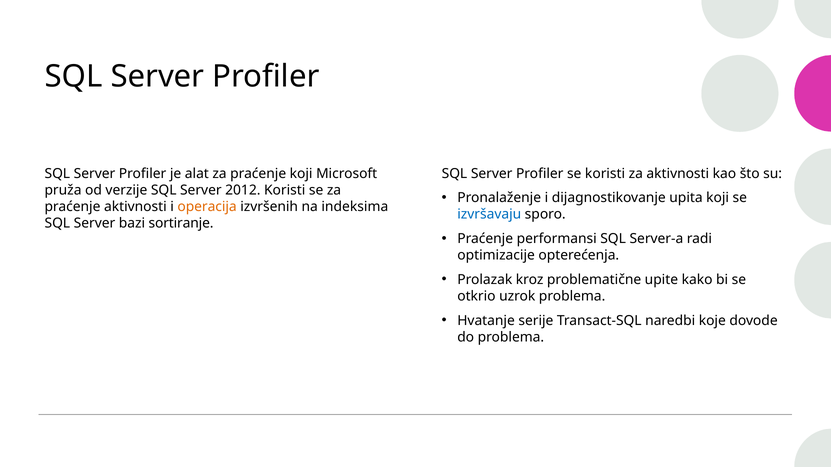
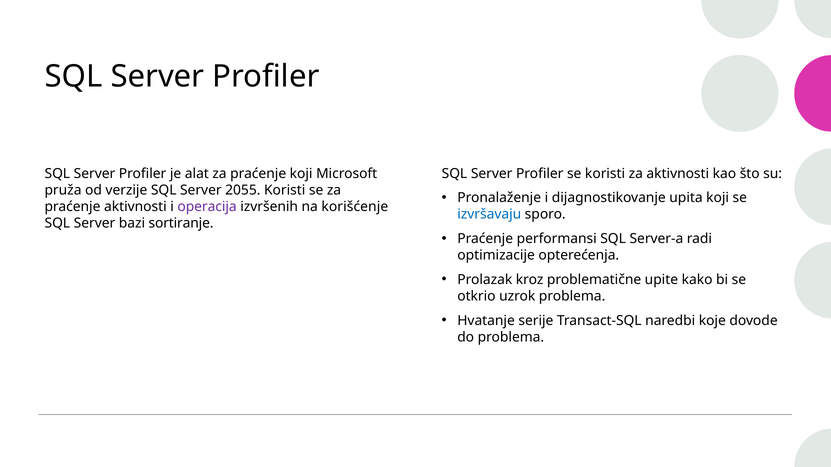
2012: 2012 -> 2055
operacija colour: orange -> purple
indeksima: indeksima -> korišćenje
